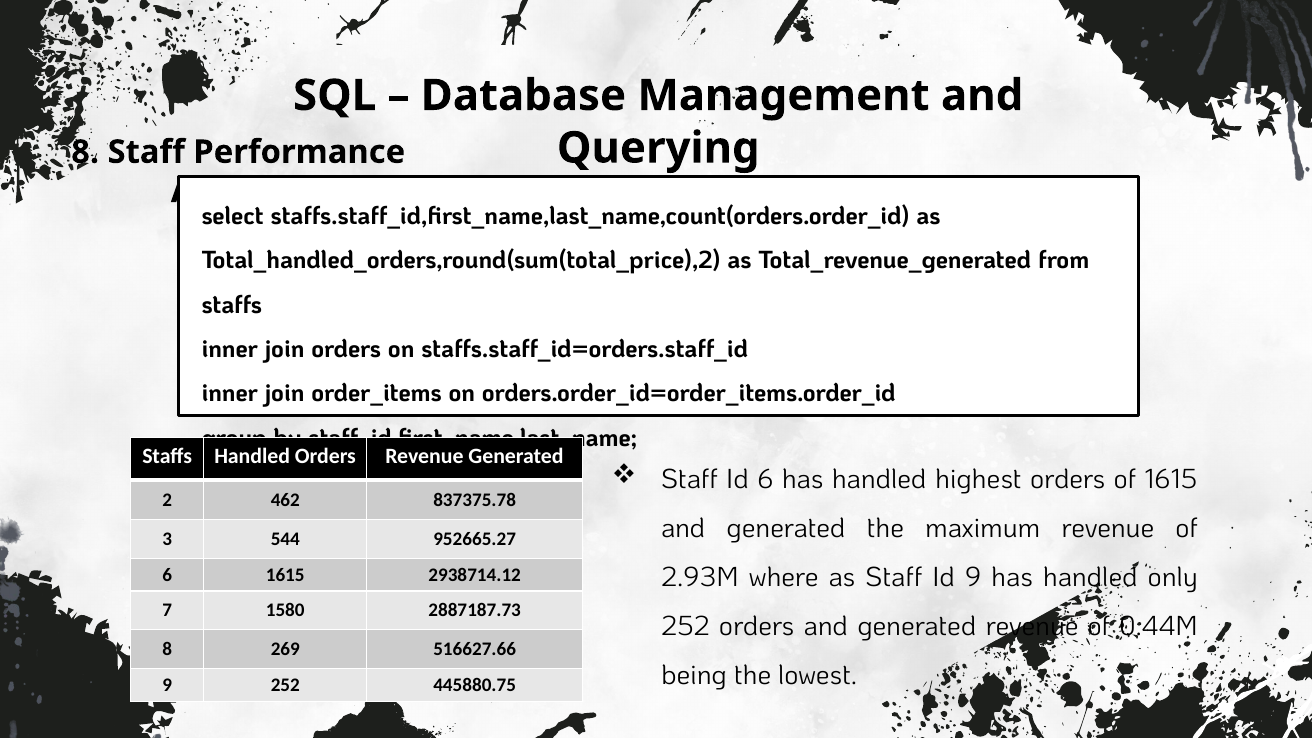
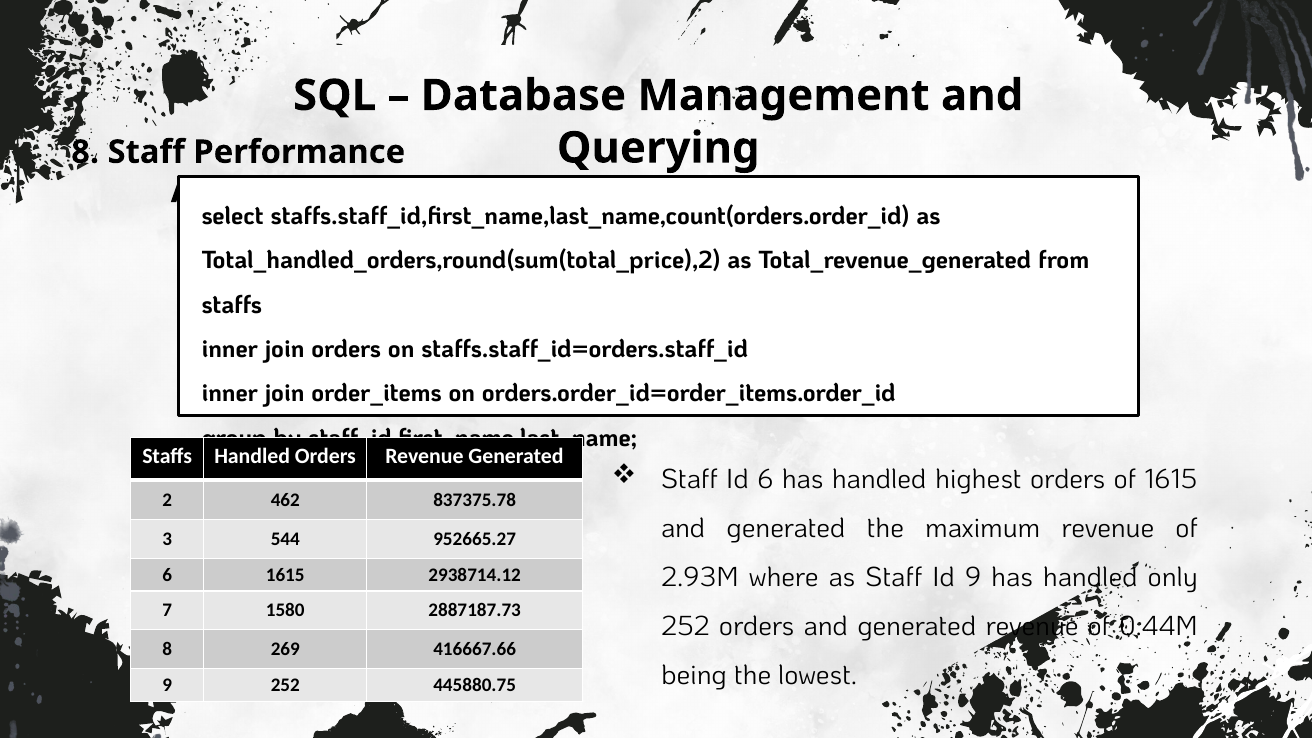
516627.66: 516627.66 -> 416667.66
